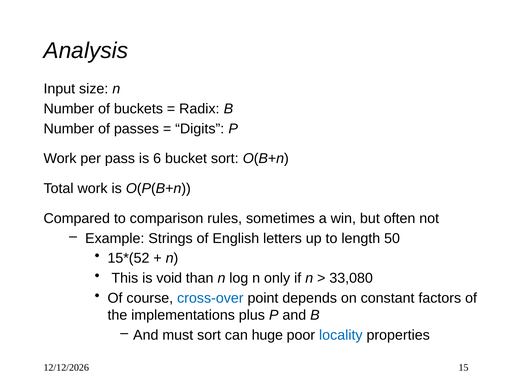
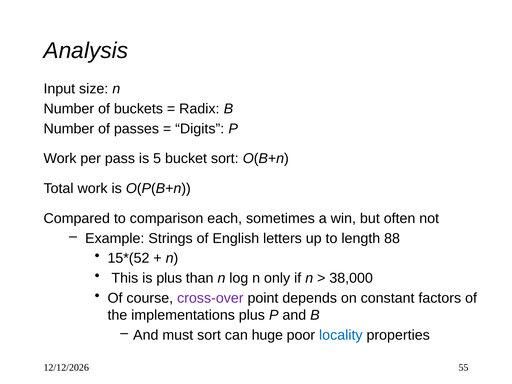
6: 6 -> 5
rules: rules -> each
50: 50 -> 88
is void: void -> plus
33,080: 33,080 -> 38,000
cross-over colour: blue -> purple
15: 15 -> 55
